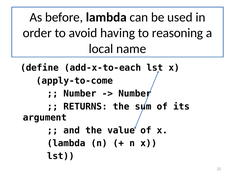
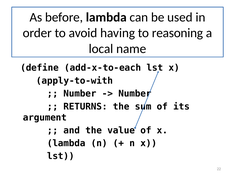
apply-to-come: apply-to-come -> apply-to-with
